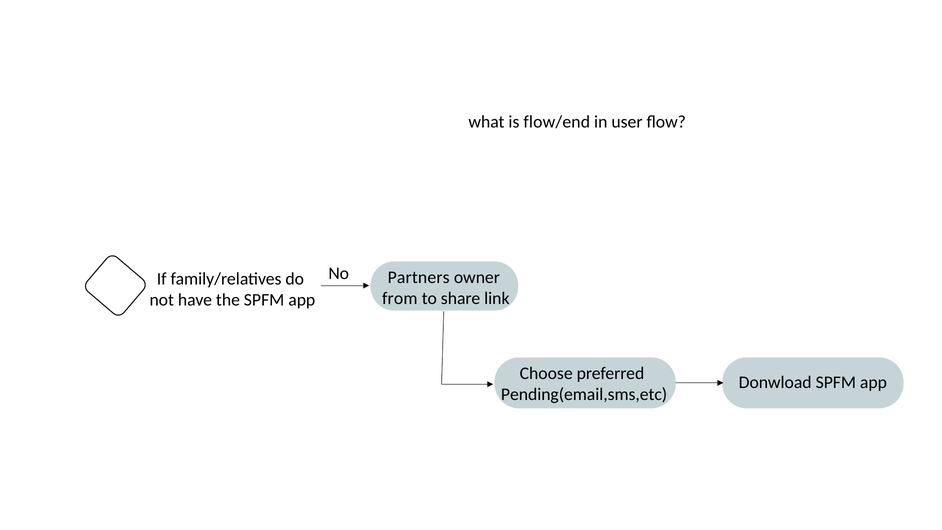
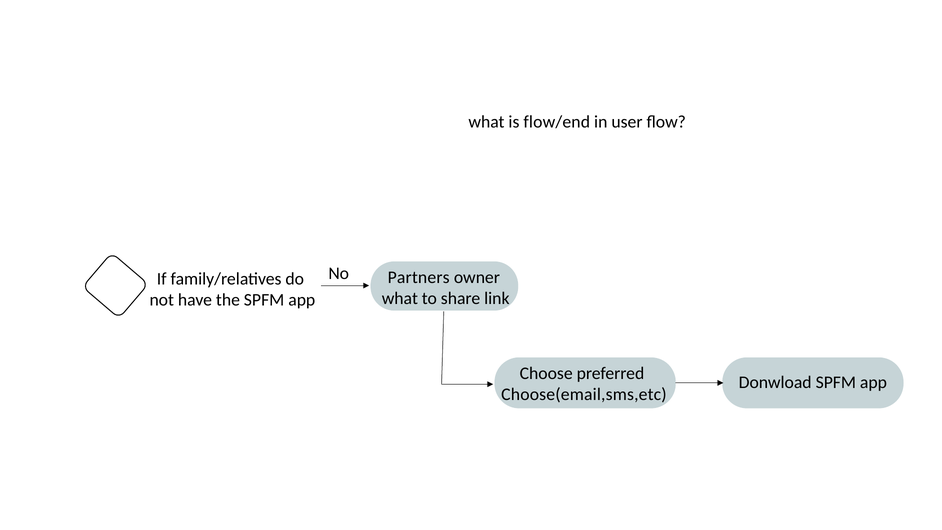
from at (400, 298): from -> what
Pending(email,sms,etc: Pending(email,sms,etc -> Choose(email,sms,etc
